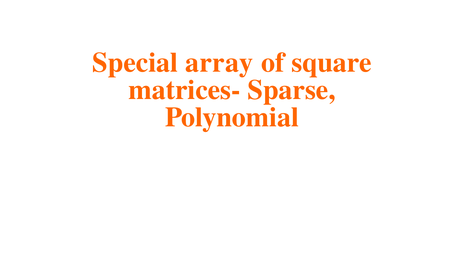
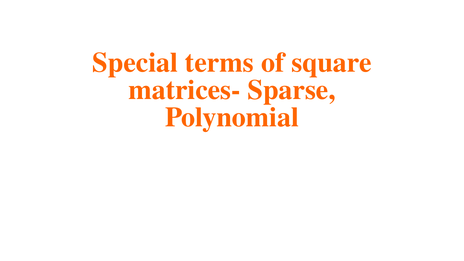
array: array -> terms
